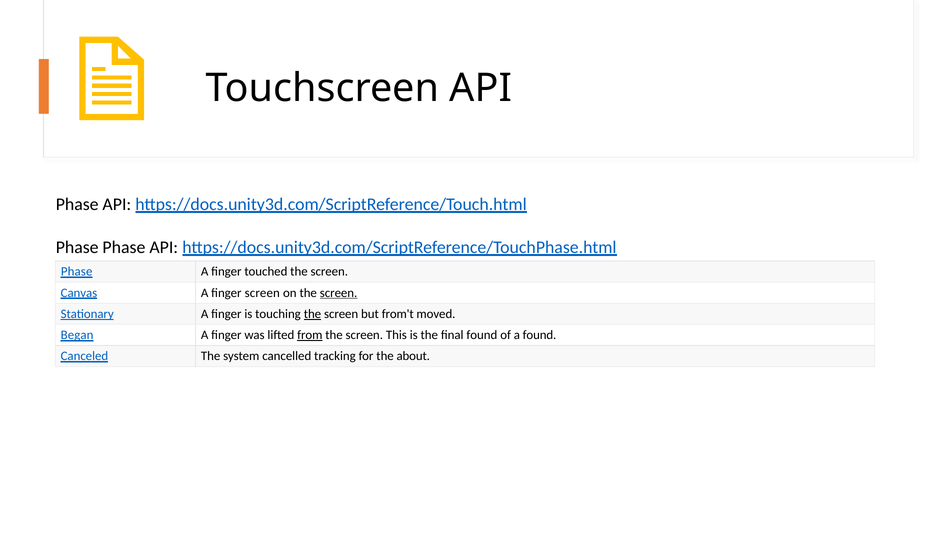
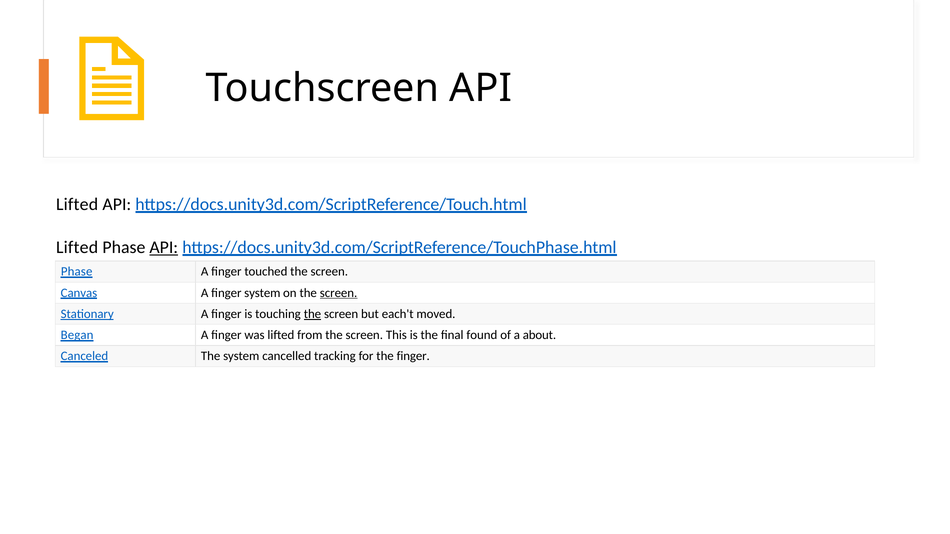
Phase at (77, 204): Phase -> Lifted
Phase at (77, 247): Phase -> Lifted
API at (164, 247) underline: none -> present
finger screen: screen -> system
from't: from't -> each't
from underline: present -> none
a found: found -> about
the about: about -> finger
